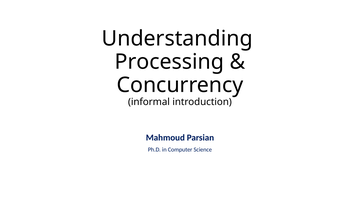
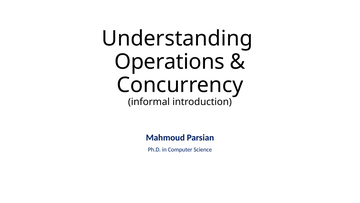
Processing: Processing -> Operations
